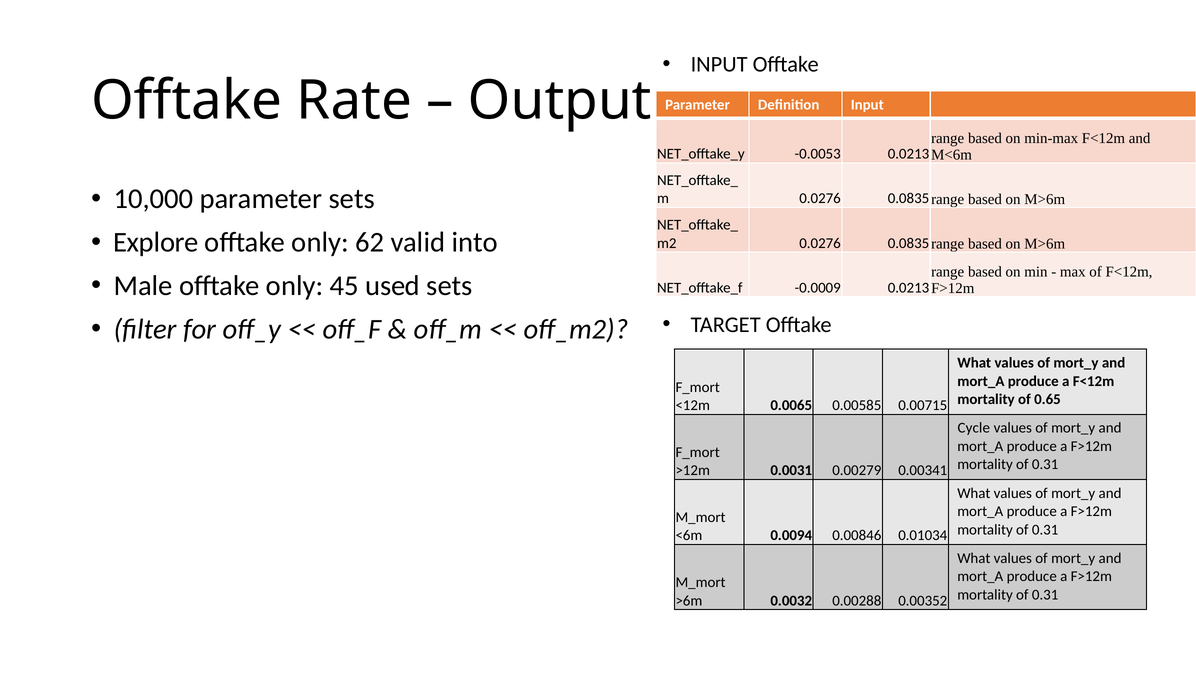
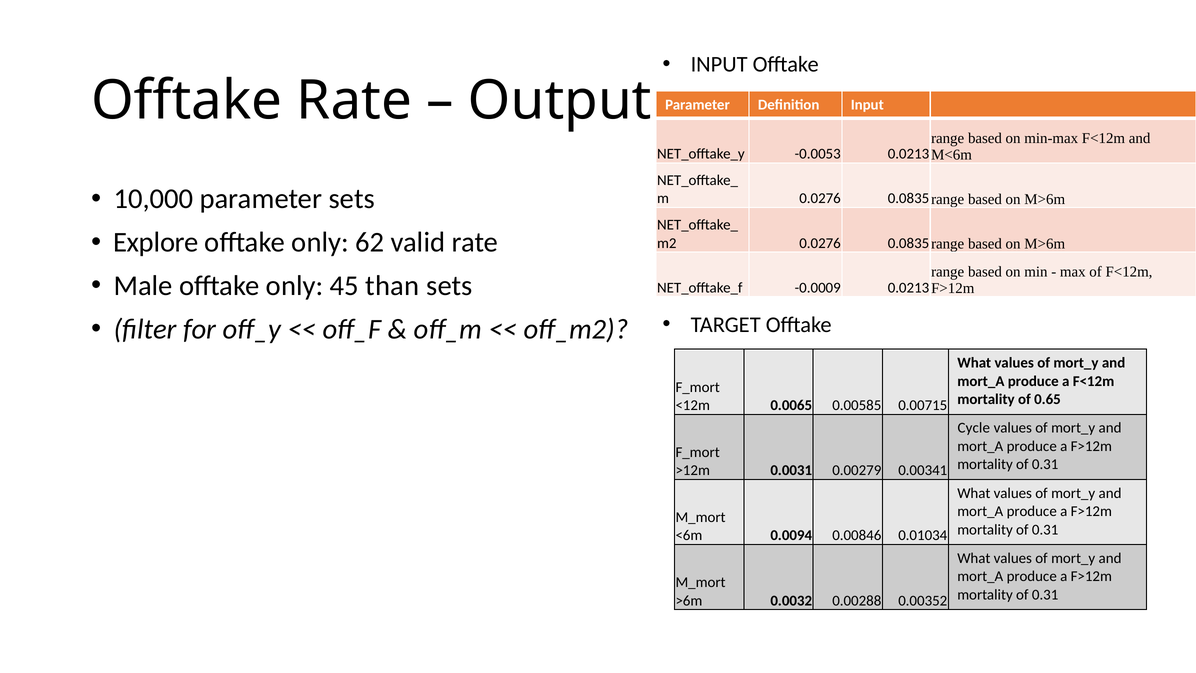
valid into: into -> rate
used: used -> than
